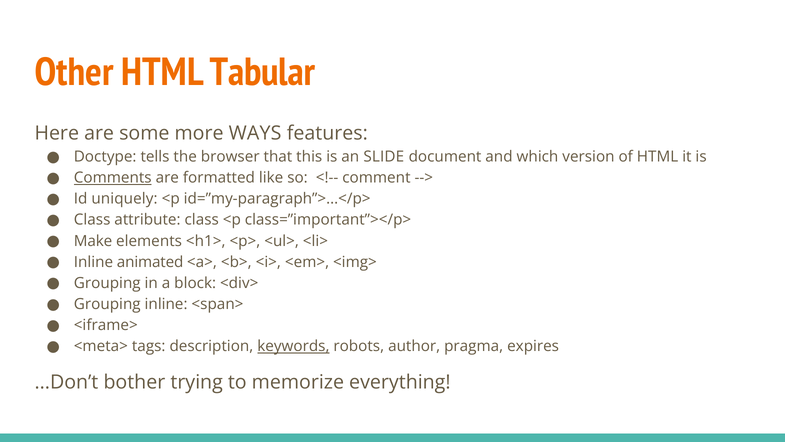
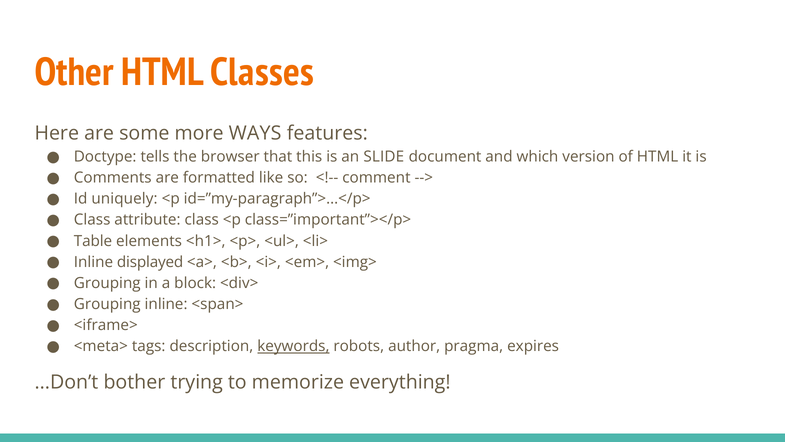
Tabular: Tabular -> Classes
Comments underline: present -> none
Make: Make -> Table
animated: animated -> displayed
